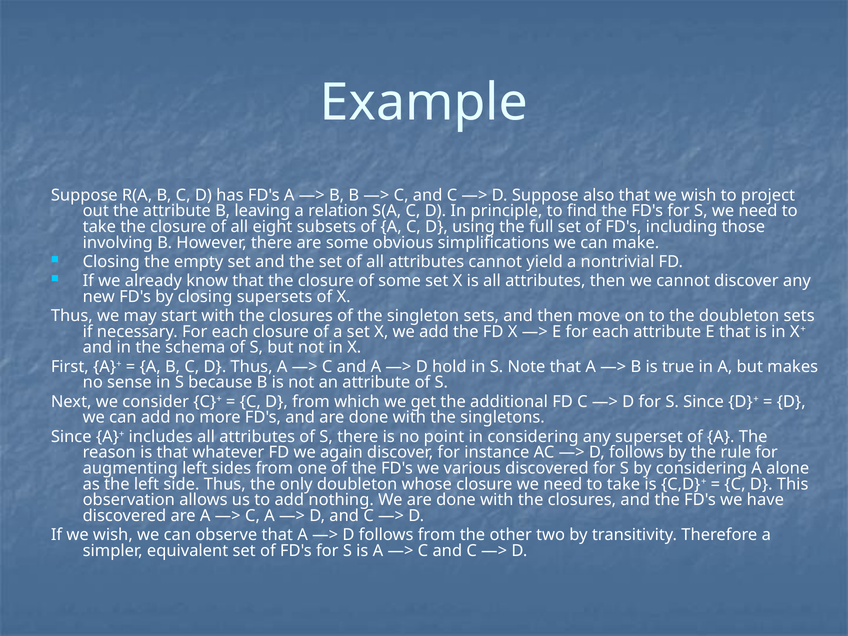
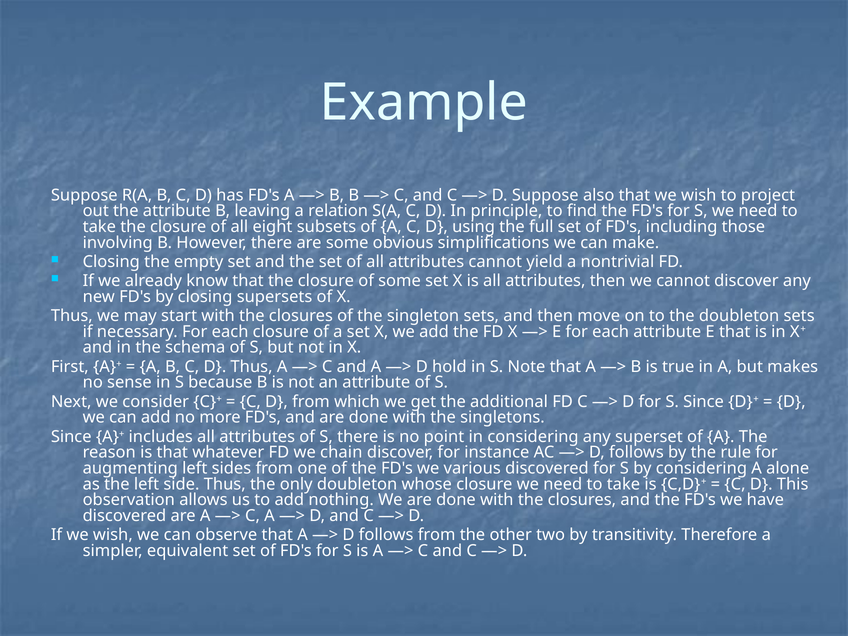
again: again -> chain
